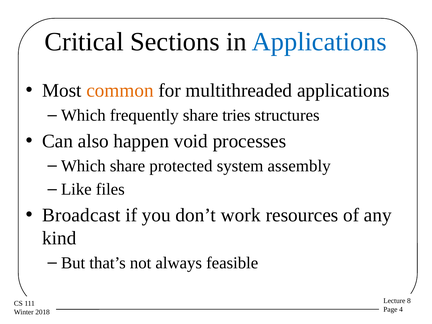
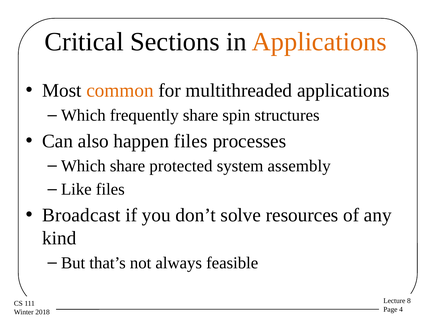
Applications at (319, 42) colour: blue -> orange
tries: tries -> spin
happen void: void -> files
work: work -> solve
